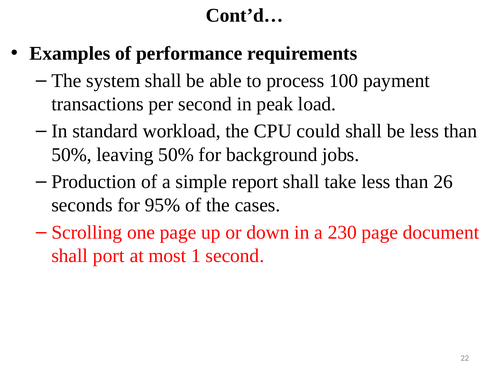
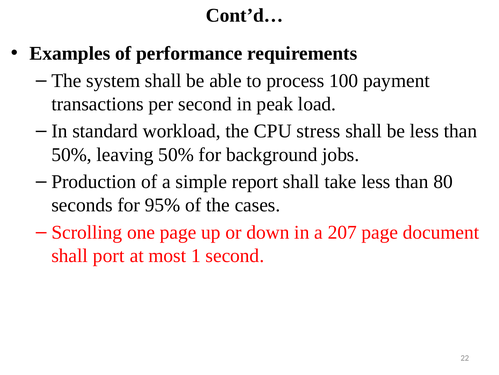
could: could -> stress
26: 26 -> 80
230: 230 -> 207
